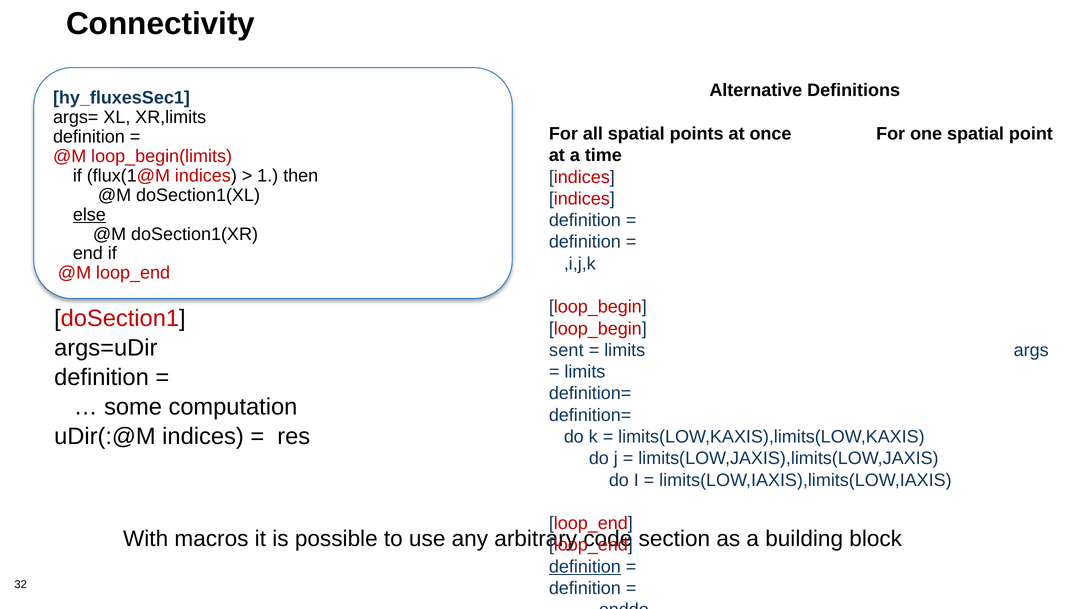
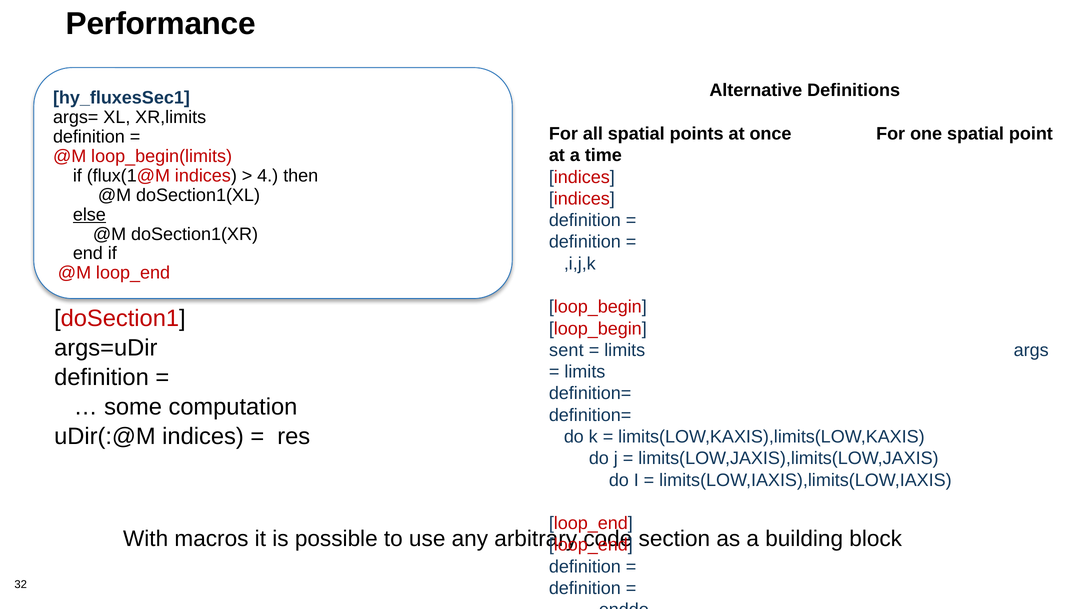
Connectivity: Connectivity -> Performance
1: 1 -> 4
definition at (585, 566) underline: present -> none
